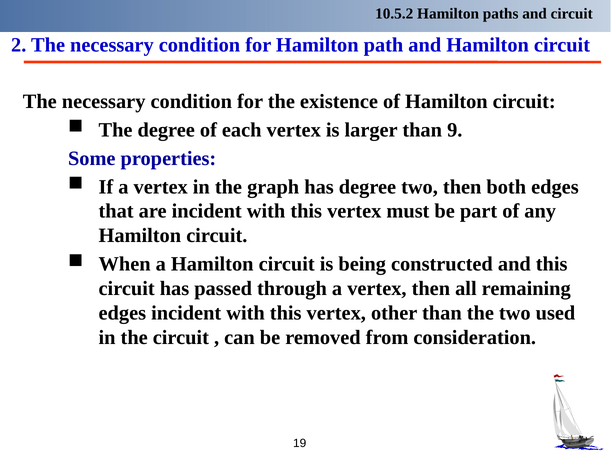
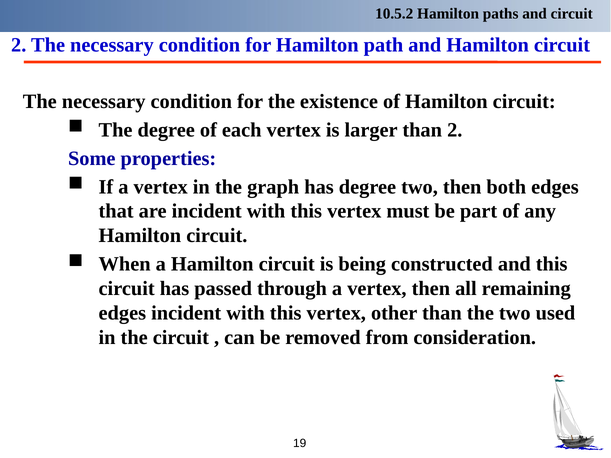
than 9: 9 -> 2
